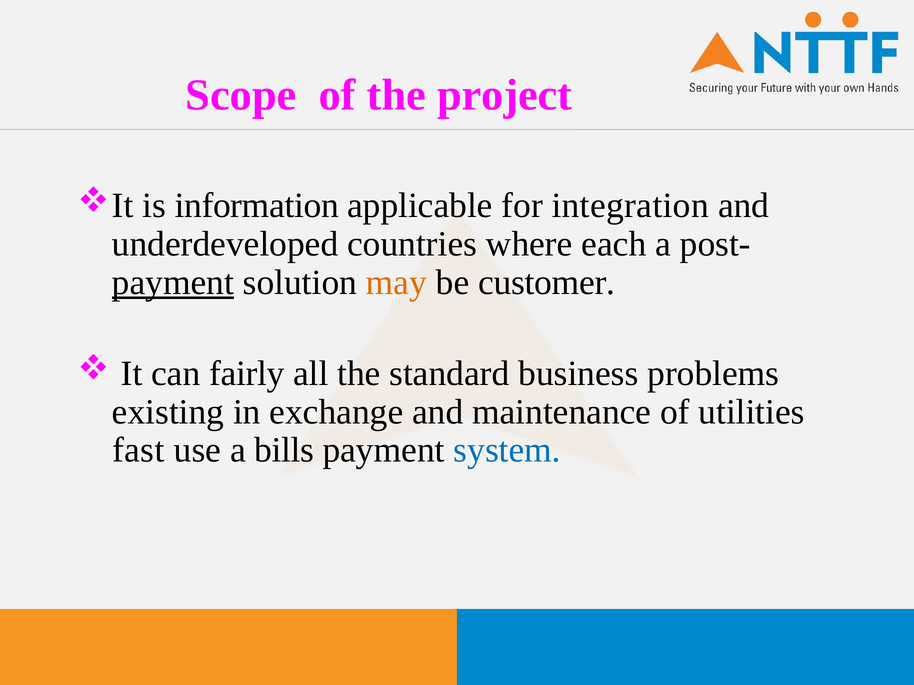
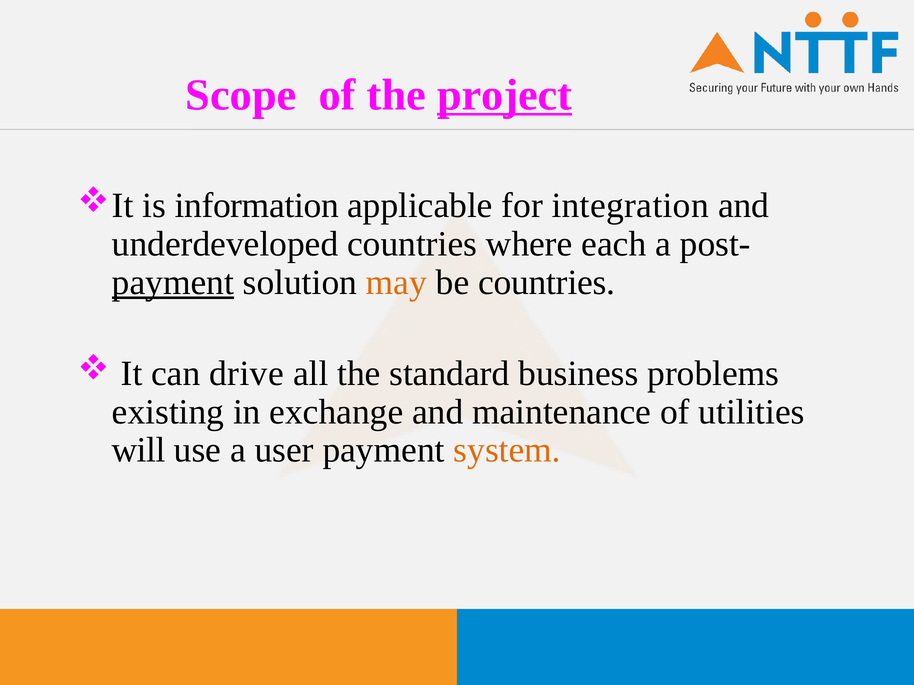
project underline: none -> present
be customer: customer -> countries
fairly: fairly -> drive
fast: fast -> will
bills: bills -> user
system colour: blue -> orange
